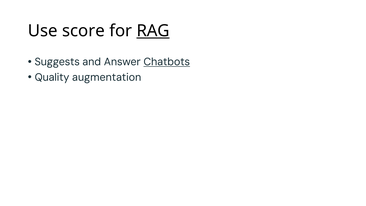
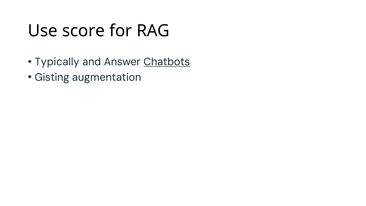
RAG underline: present -> none
Suggests: Suggests -> Typically
Quality: Quality -> Gisting
